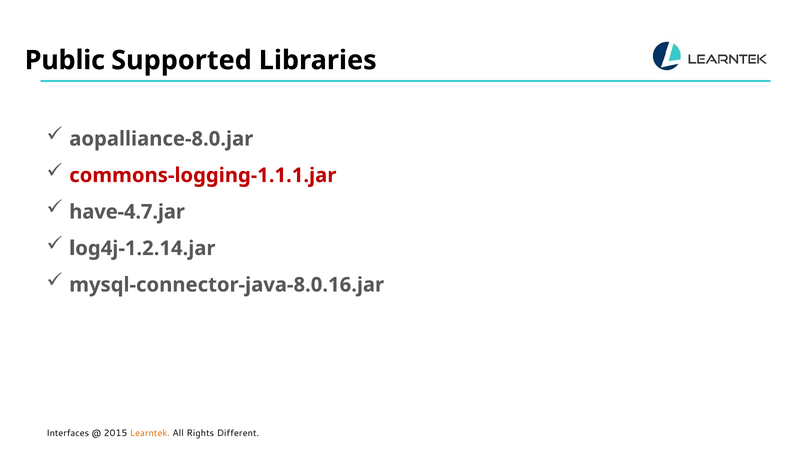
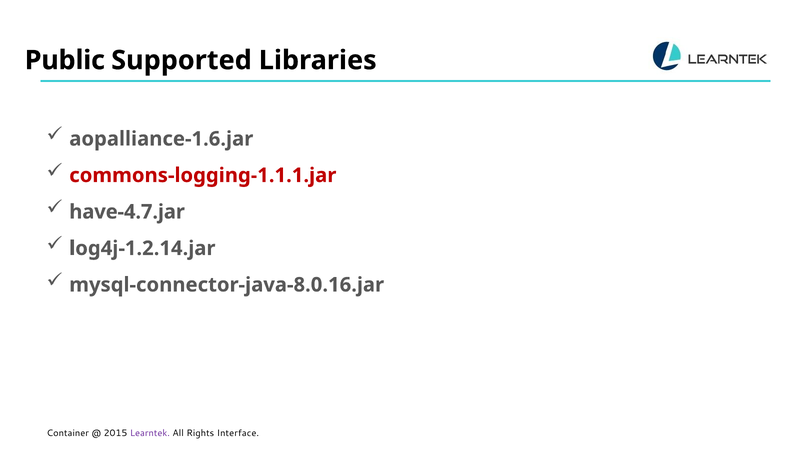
aopalliance-8.0.jar: aopalliance-8.0.jar -> aopalliance-1.6.jar
Interfaces: Interfaces -> Container
Learntek colour: orange -> purple
Different: Different -> Interface
